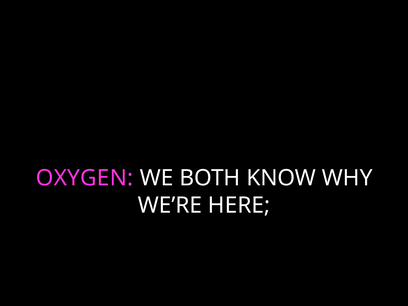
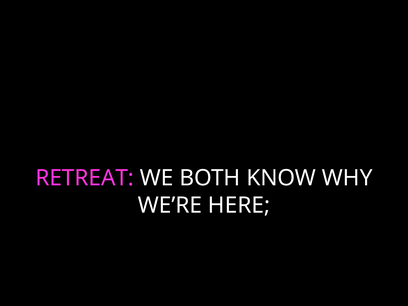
OXYGEN: OXYGEN -> RETREAT
